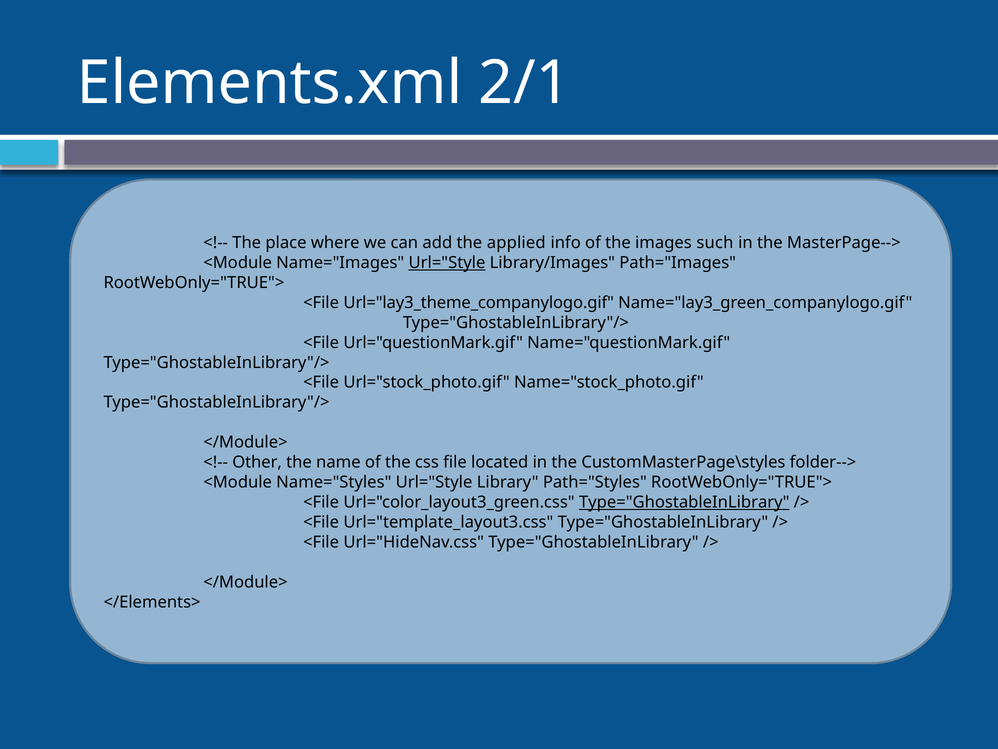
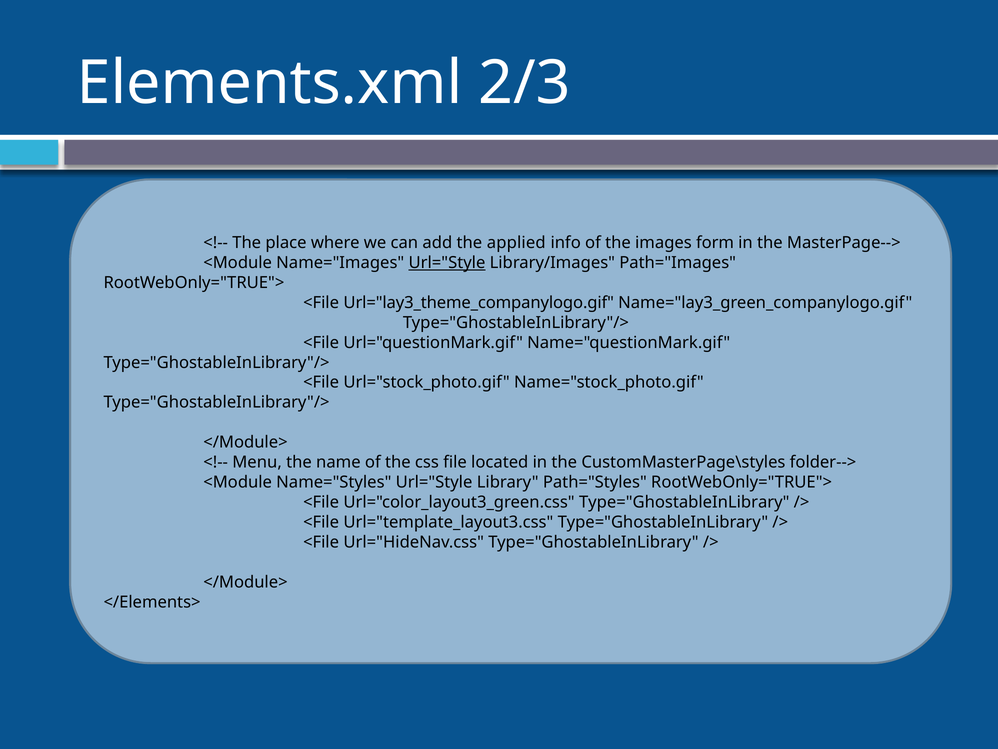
2/1: 2/1 -> 2/3
such: such -> form
Other: Other -> Menu
Type="GhostableInLibrary at (684, 502) underline: present -> none
